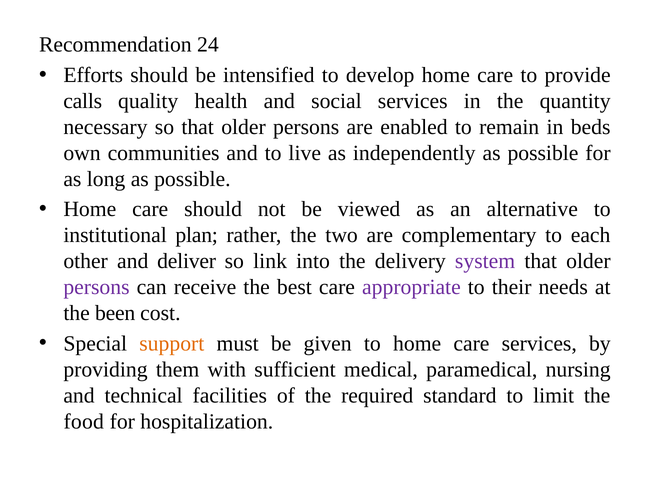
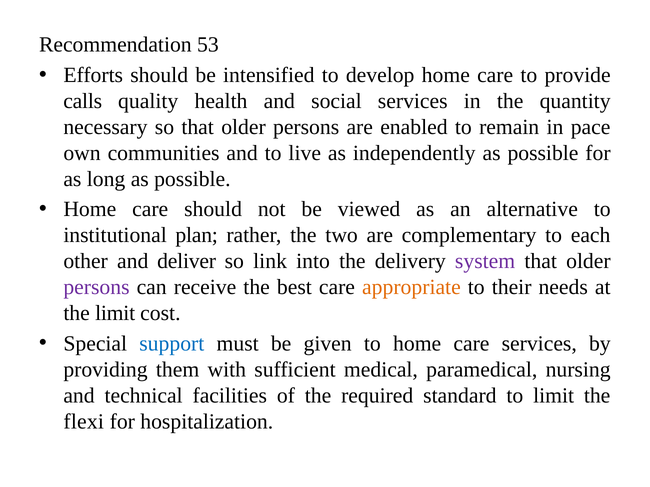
24: 24 -> 53
beds: beds -> pace
appropriate colour: purple -> orange
the been: been -> limit
support colour: orange -> blue
food: food -> flexi
